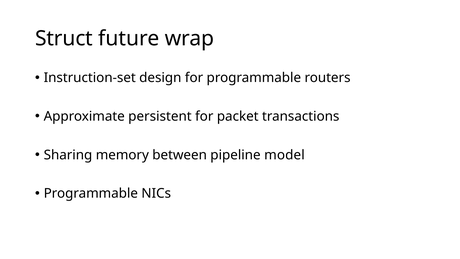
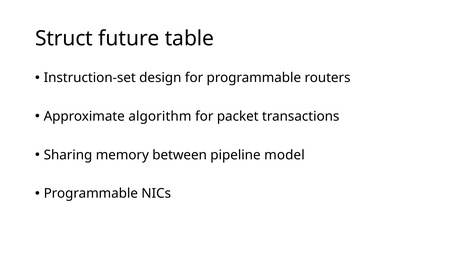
wrap: wrap -> table
persistent: persistent -> algorithm
